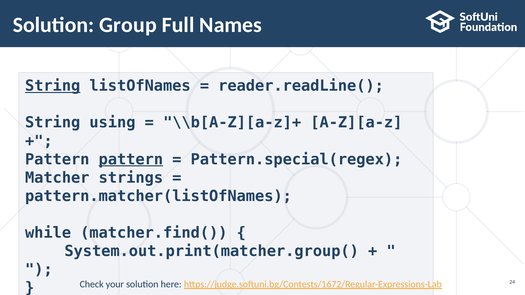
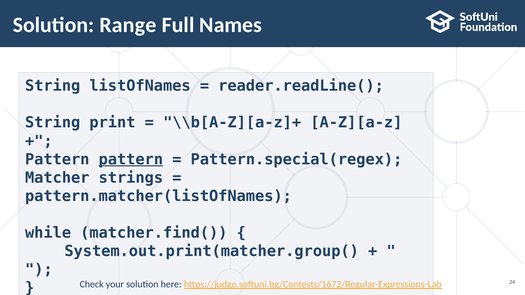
Group: Group -> Range
String at (53, 86) underline: present -> none
using: using -> print
